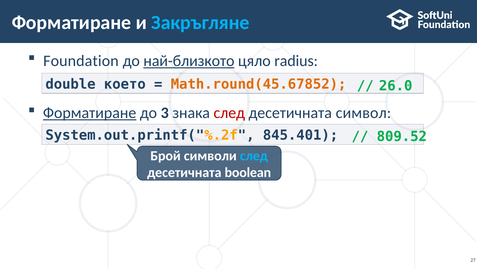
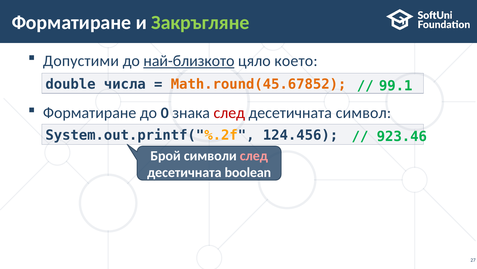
Закръгляне colour: light blue -> light green
Foundation: Foundation -> Допустими
radius: radius -> което
което: което -> числа
26.0: 26.0 -> 99.1
Форматиране at (90, 113) underline: present -> none
3: 3 -> 0
845.401: 845.401 -> 124.456
809.52: 809.52 -> 923.46
след at (254, 155) colour: light blue -> pink
